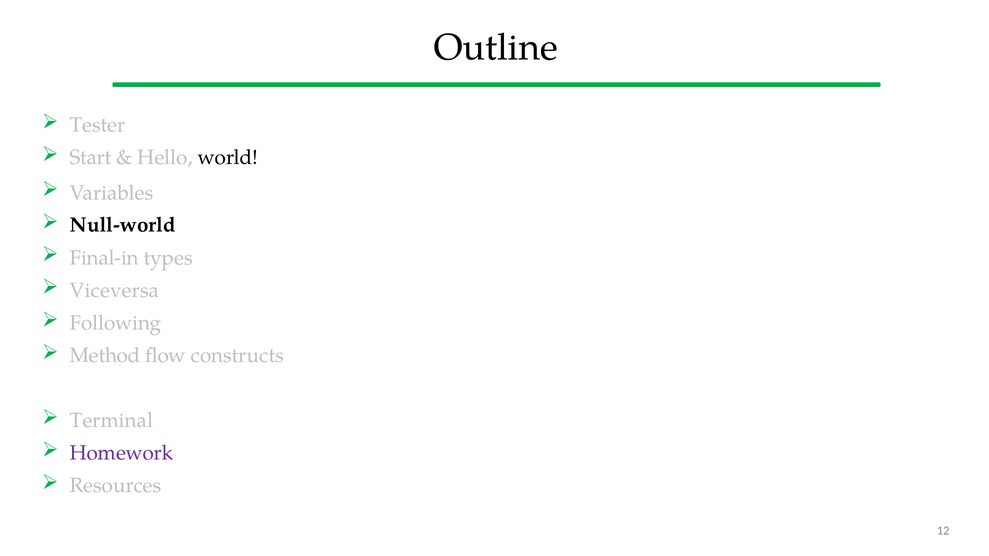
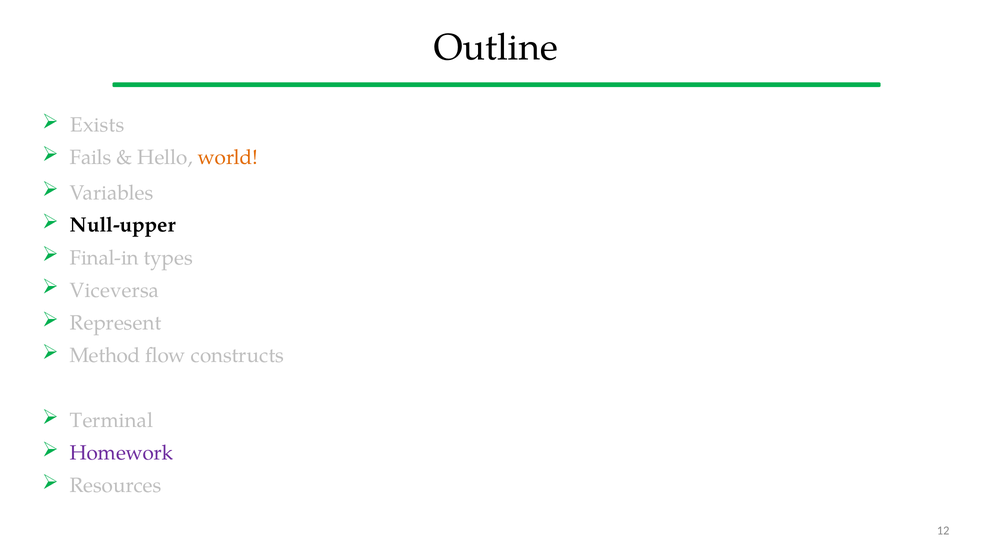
Tester: Tester -> Exists
Start: Start -> Fails
world colour: black -> orange
Null-world: Null-world -> Null-upper
Following: Following -> Represent
